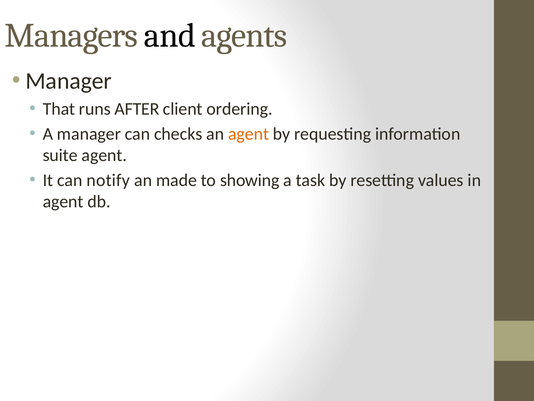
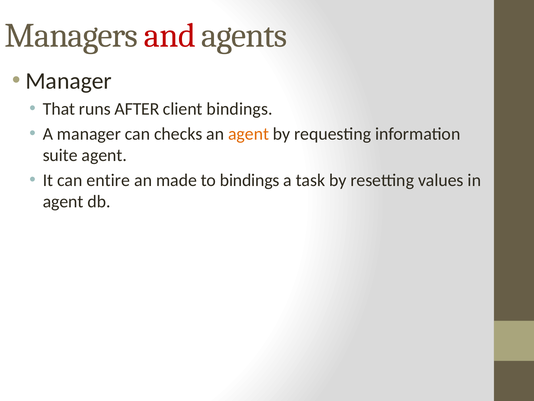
and colour: black -> red
client ordering: ordering -> bindings
notify: notify -> entire
to showing: showing -> bindings
